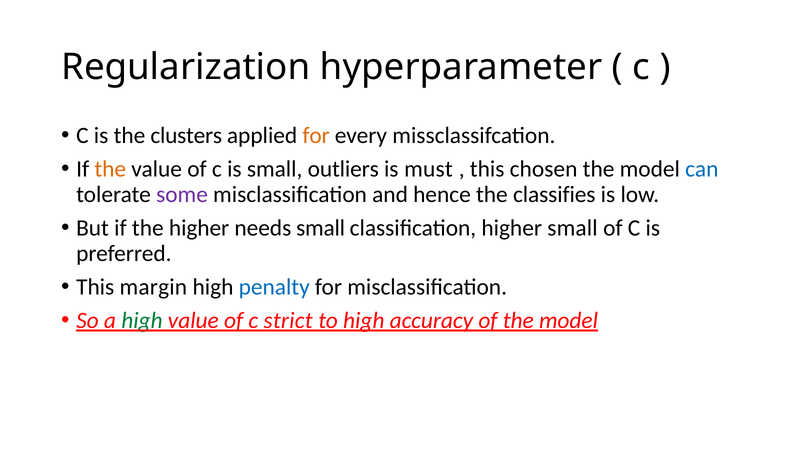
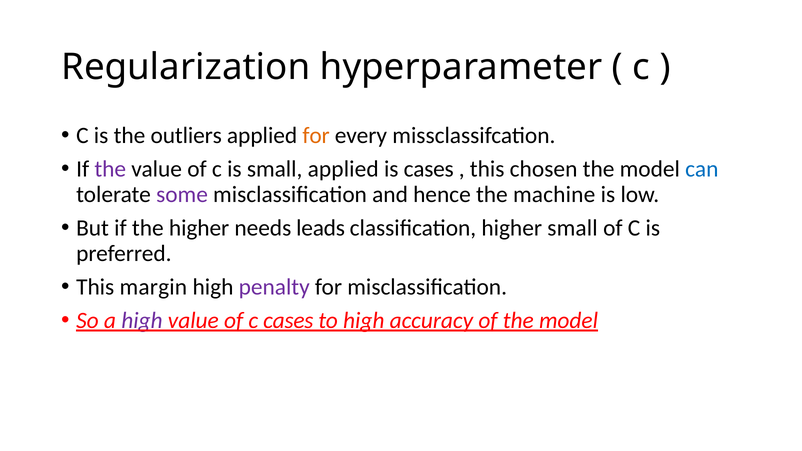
clusters: clusters -> outliers
the at (110, 169) colour: orange -> purple
small outliers: outliers -> applied
is must: must -> cases
classifies: classifies -> machine
needs small: small -> leads
penalty colour: blue -> purple
high at (142, 321) colour: green -> purple
c strict: strict -> cases
